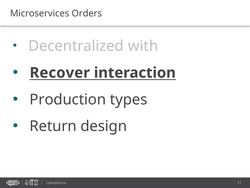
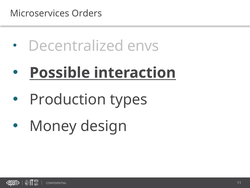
with: with -> envs
Recover: Recover -> Possible
Return: Return -> Money
